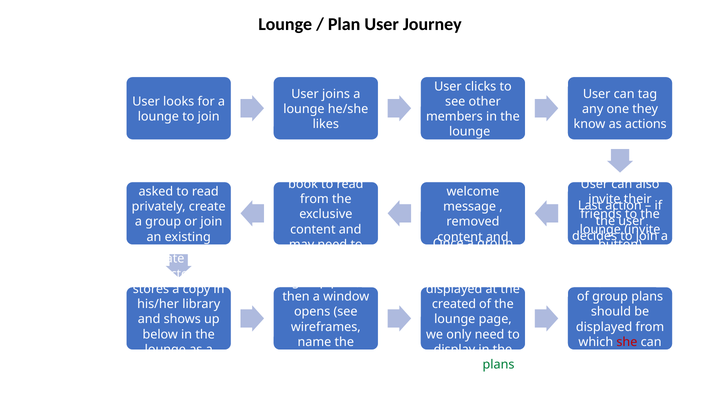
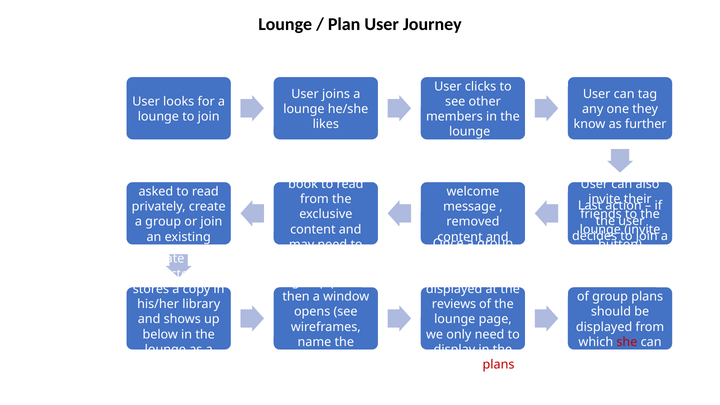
actions: actions -> further
created at (454, 304): created -> reviews
plans at (499, 365) colour: green -> red
